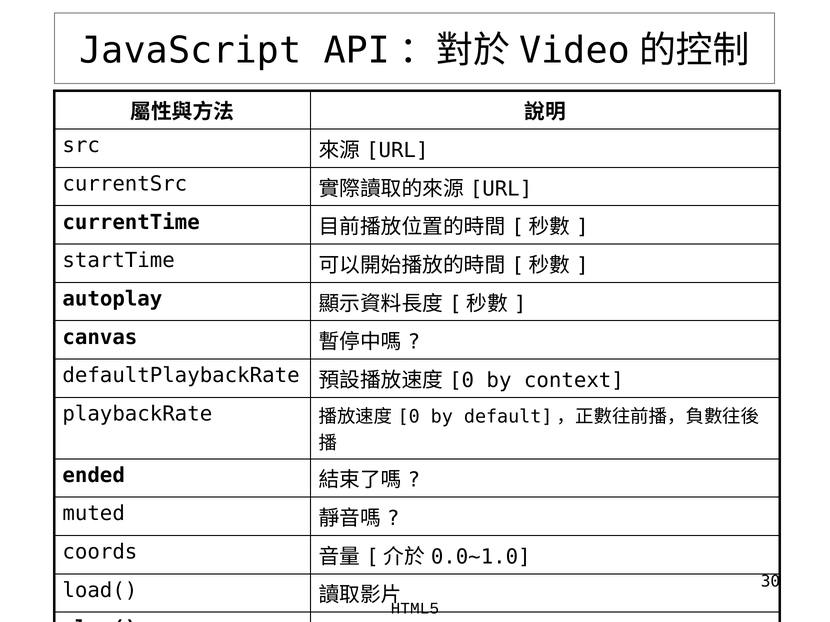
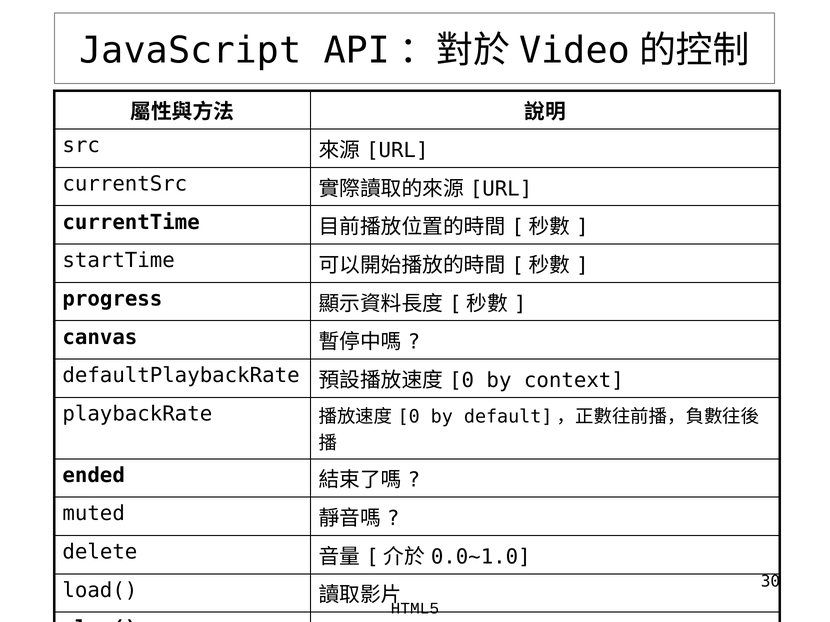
autoplay: autoplay -> progress
coords: coords -> delete
